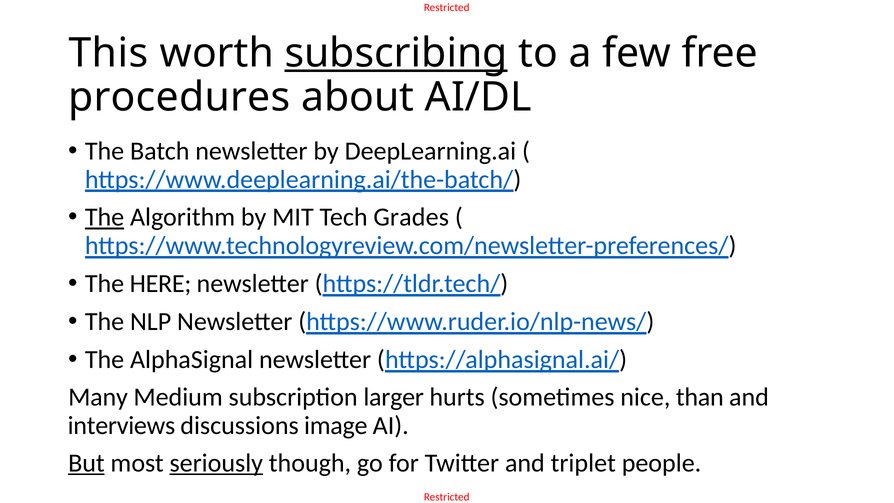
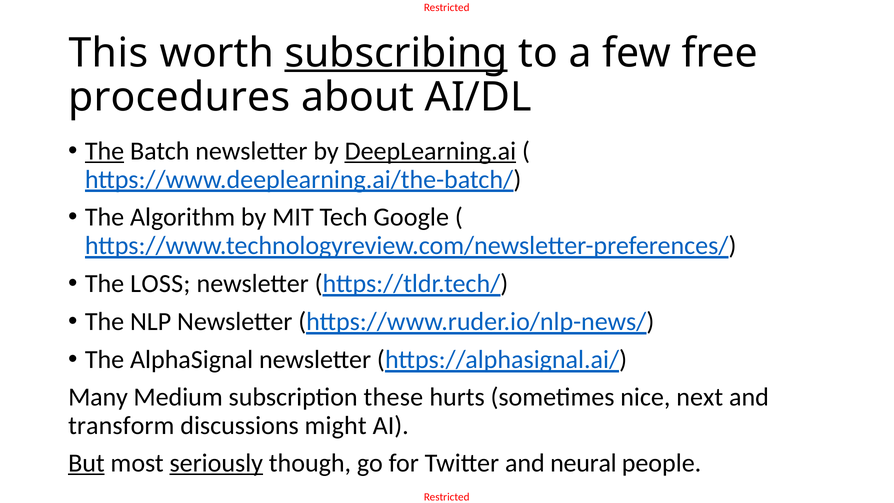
The at (105, 151) underline: none -> present
DeepLearning.ai underline: none -> present
The at (105, 217) underline: present -> none
Grades: Grades -> Google
HERE: HERE -> LOSS
larger: larger -> these
than: than -> next
interviews: interviews -> transform
image: image -> might
triplet: triplet -> neural
